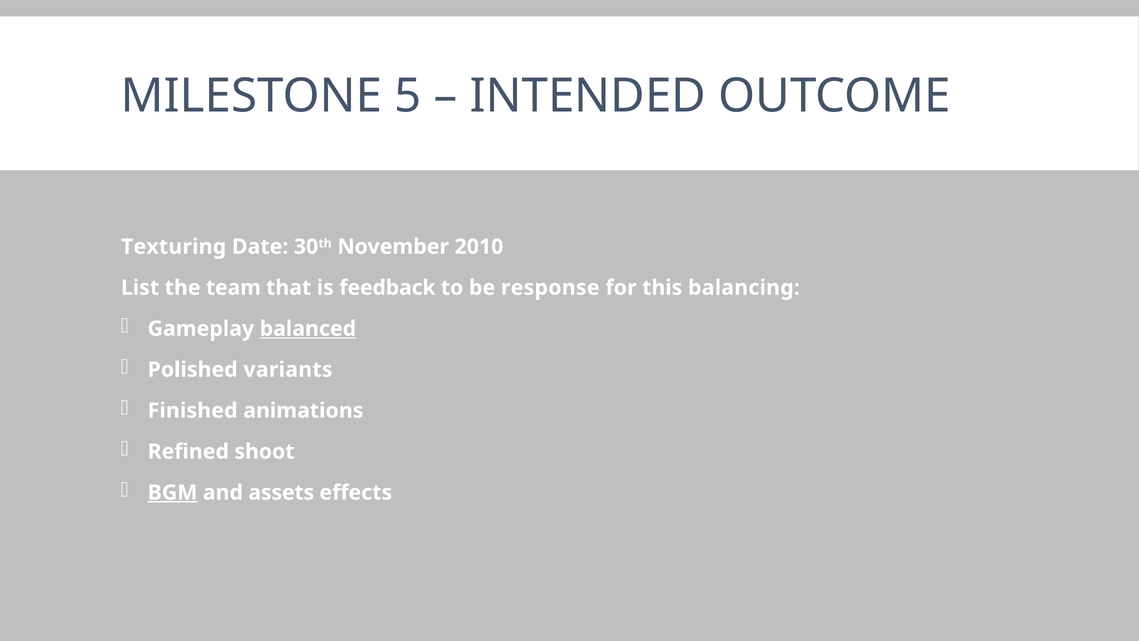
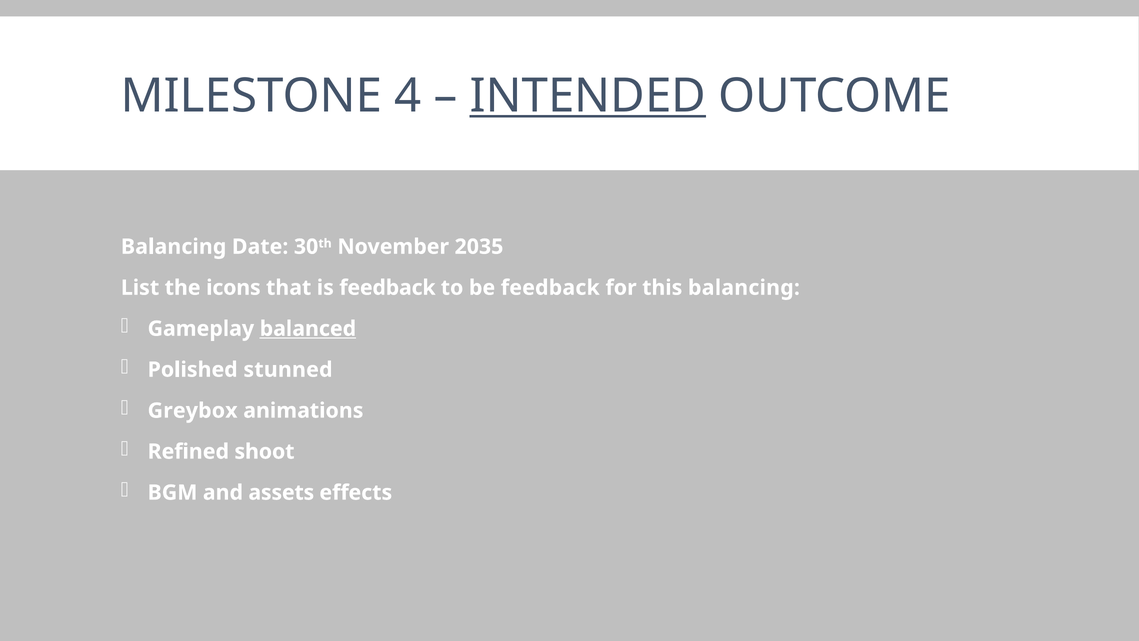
5: 5 -> 4
INTENDED underline: none -> present
Texturing at (174, 247): Texturing -> Balancing
2010: 2010 -> 2035
team: team -> icons
be response: response -> feedback
variants: variants -> stunned
Finished: Finished -> Greybox
BGM underline: present -> none
